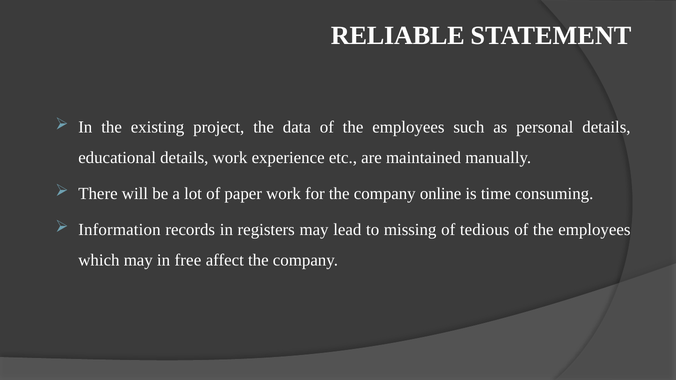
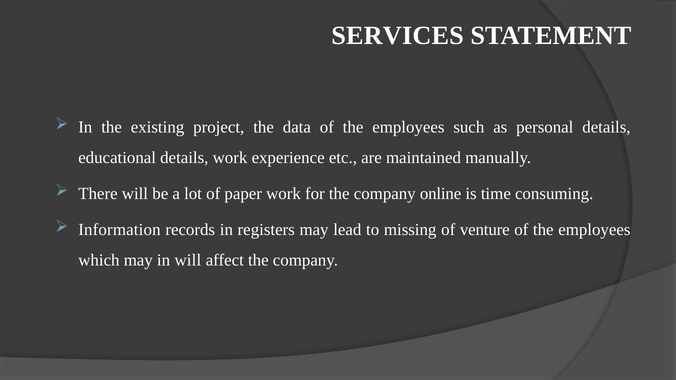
RELIABLE: RELIABLE -> SERVICES
tedious: tedious -> venture
in free: free -> will
